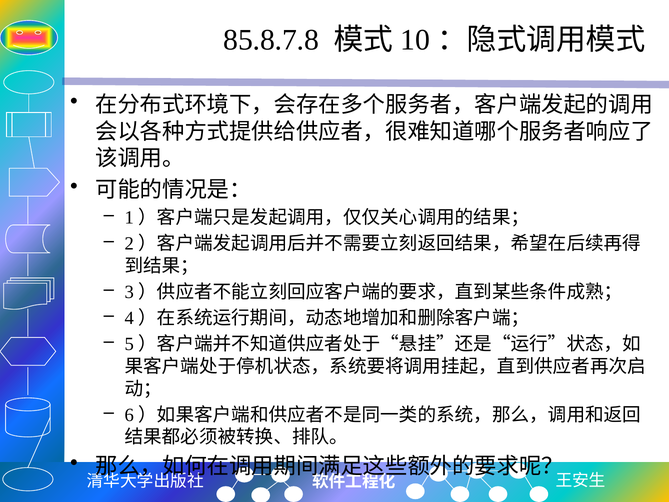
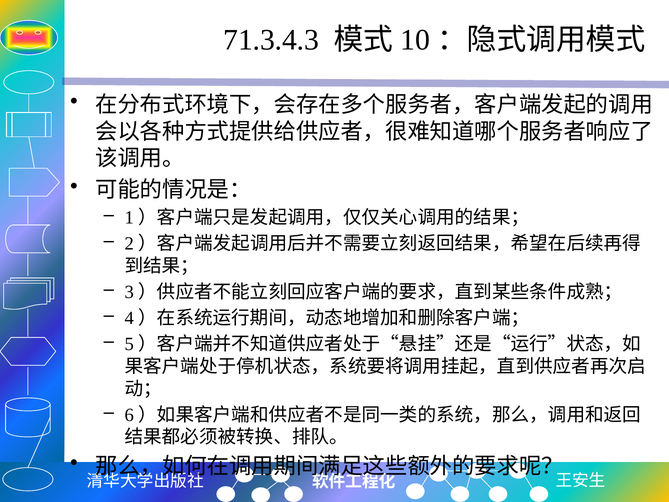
85.8.7.8: 85.8.7.8 -> 71.3.4.3
